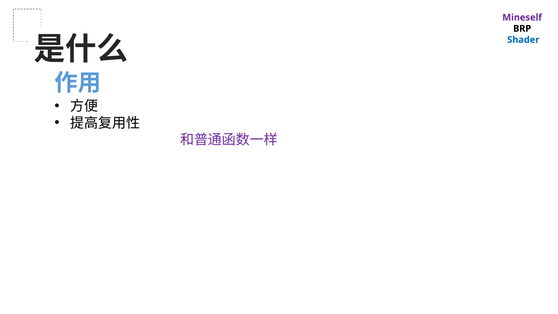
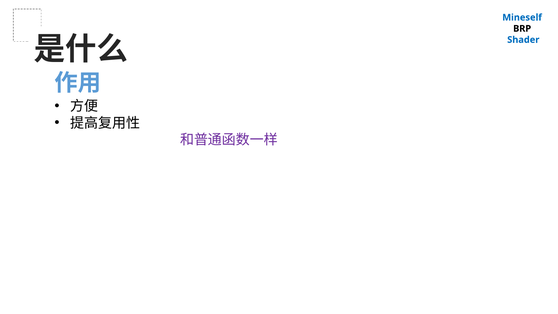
Mineself colour: purple -> blue
